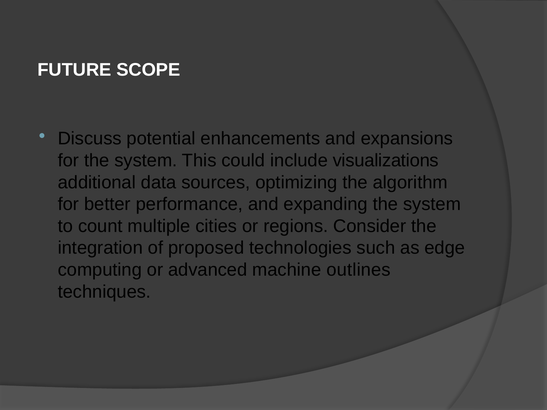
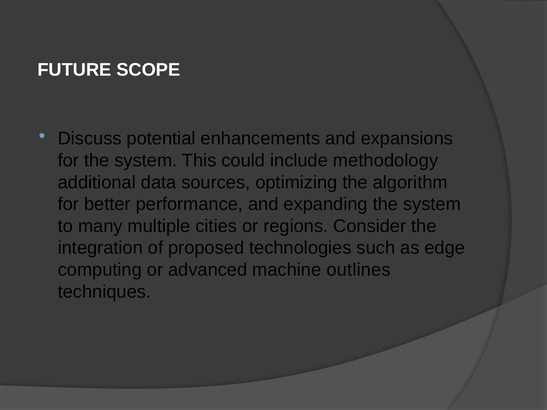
visualizations: visualizations -> methodology
count: count -> many
